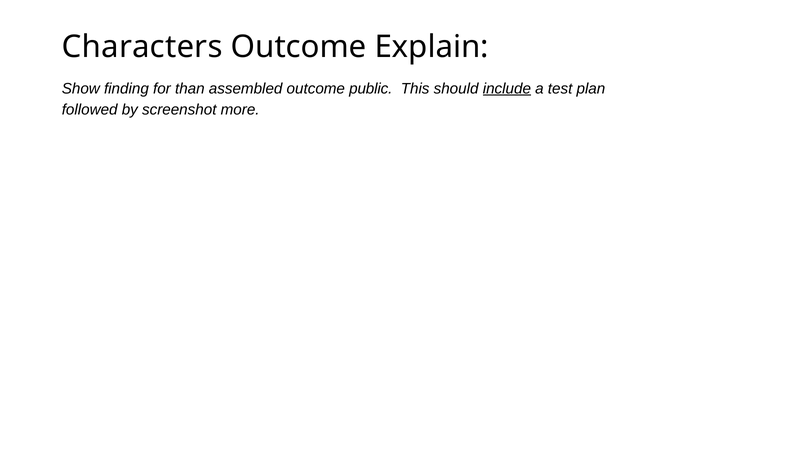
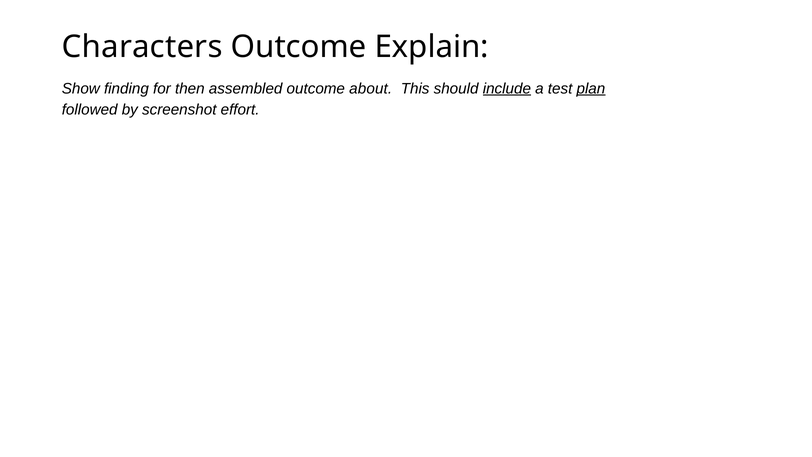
than: than -> then
public: public -> about
plan underline: none -> present
more: more -> effort
